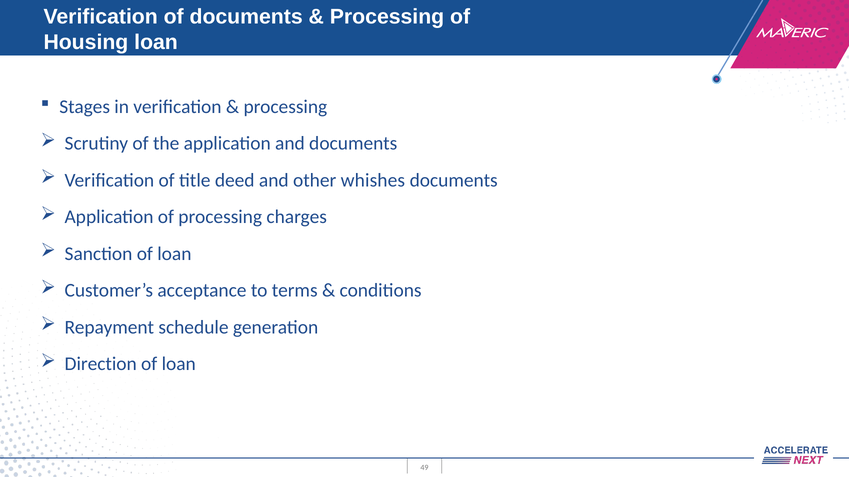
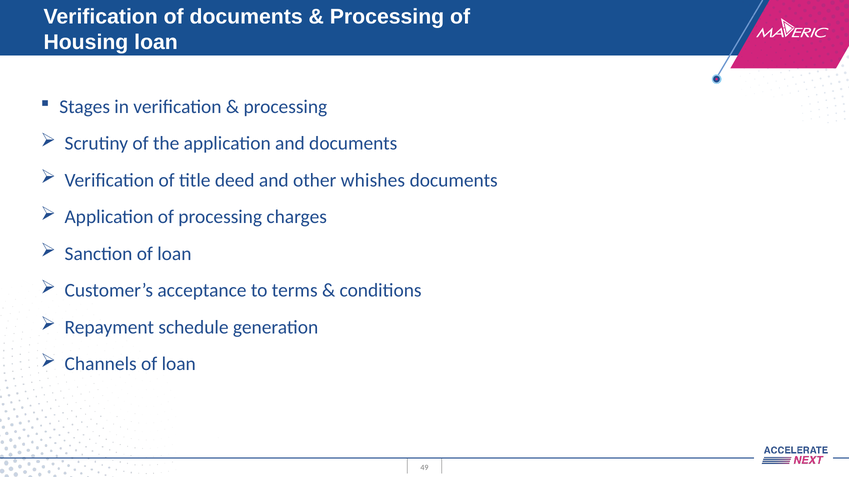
Direction: Direction -> Channels
